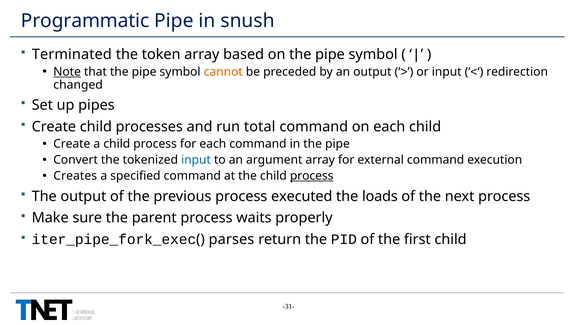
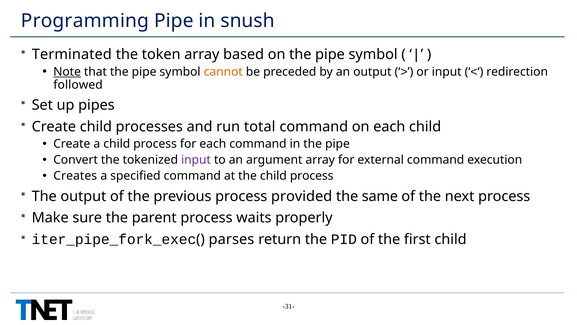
Programmatic: Programmatic -> Programming
changed: changed -> followed
input at (196, 160) colour: blue -> purple
process at (312, 176) underline: present -> none
executed: executed -> provided
loads: loads -> same
